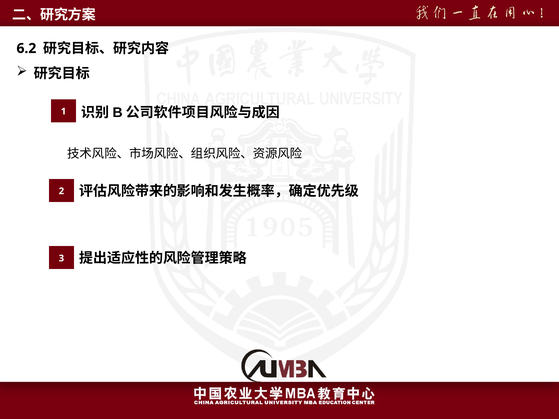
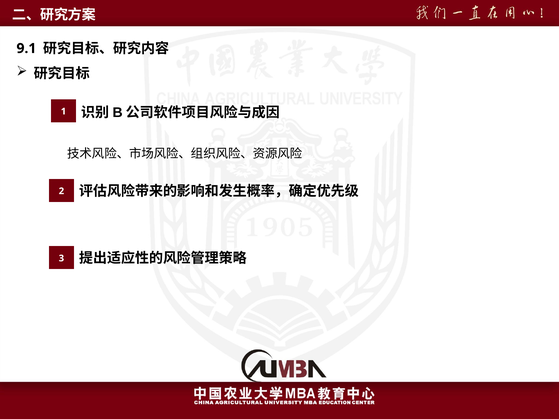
6.2: 6.2 -> 9.1
